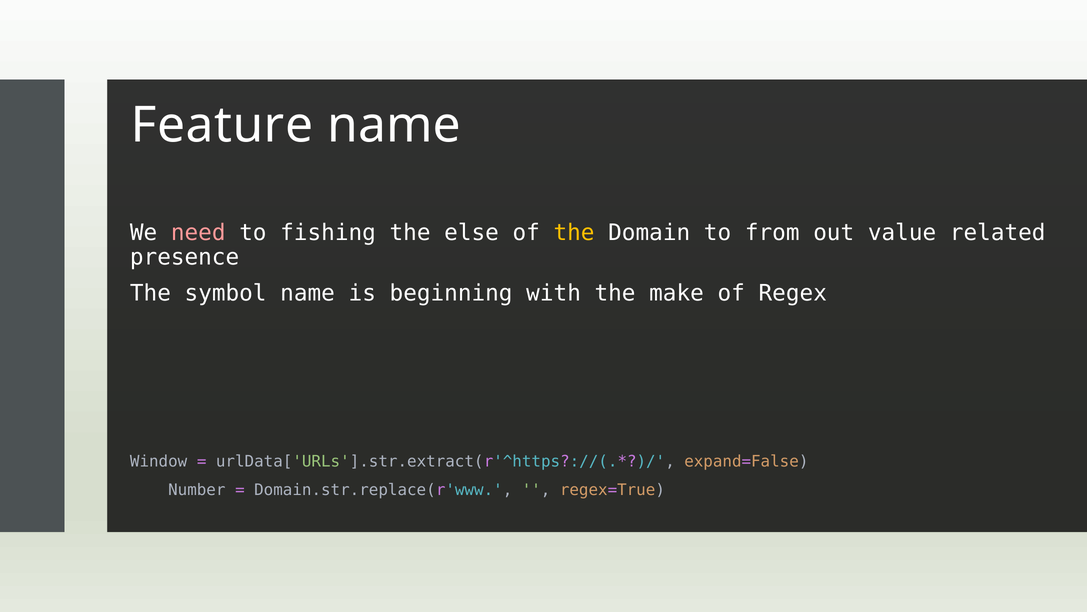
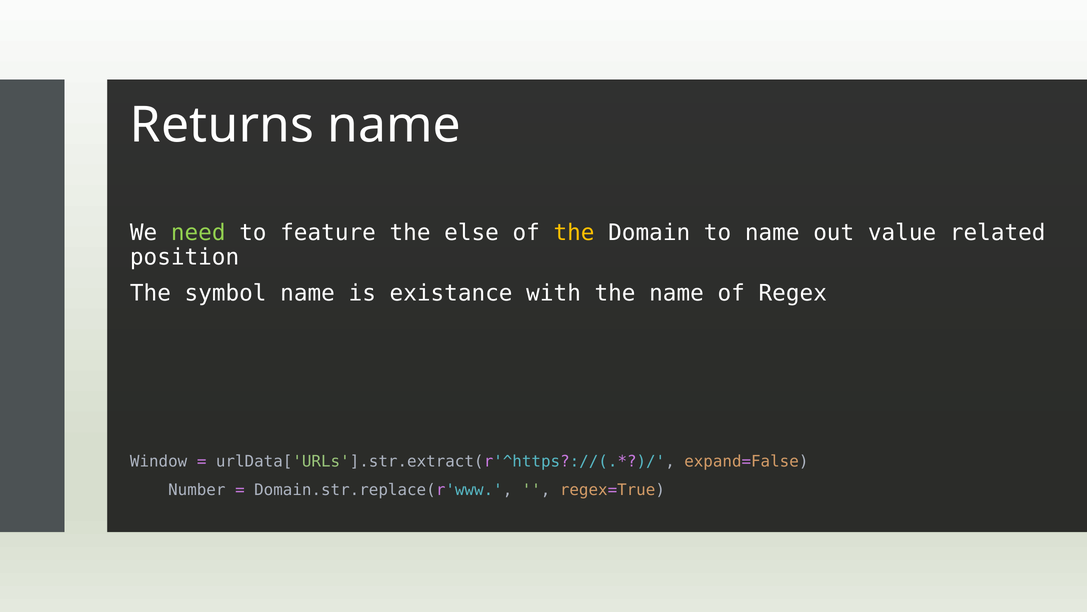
Feature: Feature -> Returns
need colour: pink -> light green
fishing: fishing -> feature
to from: from -> name
presence: presence -> position
beginning: beginning -> existance
the make: make -> name
